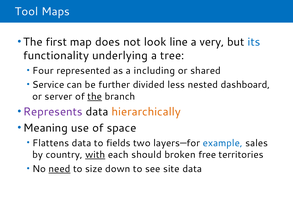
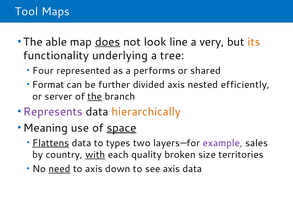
first: first -> able
does underline: none -> present
its colour: blue -> orange
including: including -> performs
Service: Service -> Format
divided less: less -> axis
dashboard: dashboard -> efficiently
space underline: none -> present
Flattens underline: none -> present
fields: fields -> types
example colour: blue -> purple
should: should -> quality
free: free -> size
to size: size -> axis
see site: site -> axis
